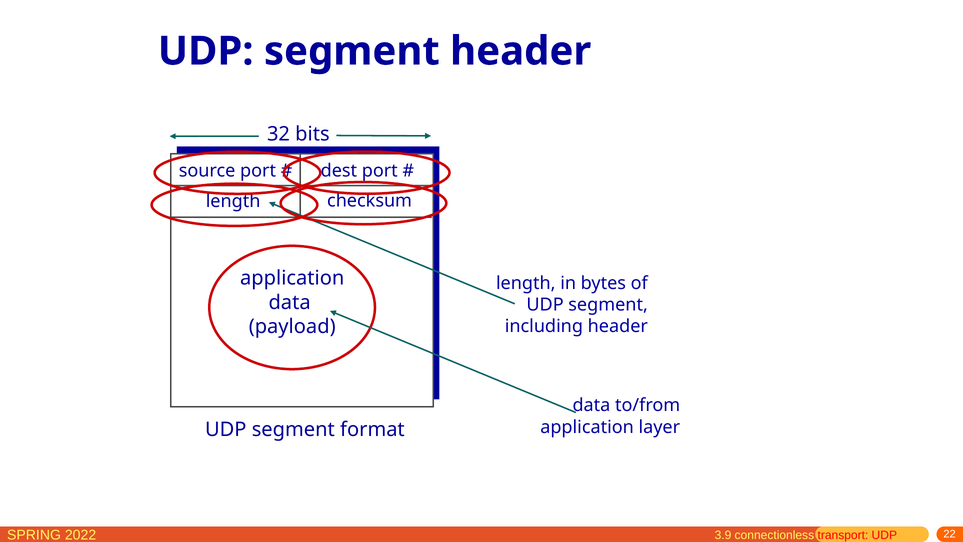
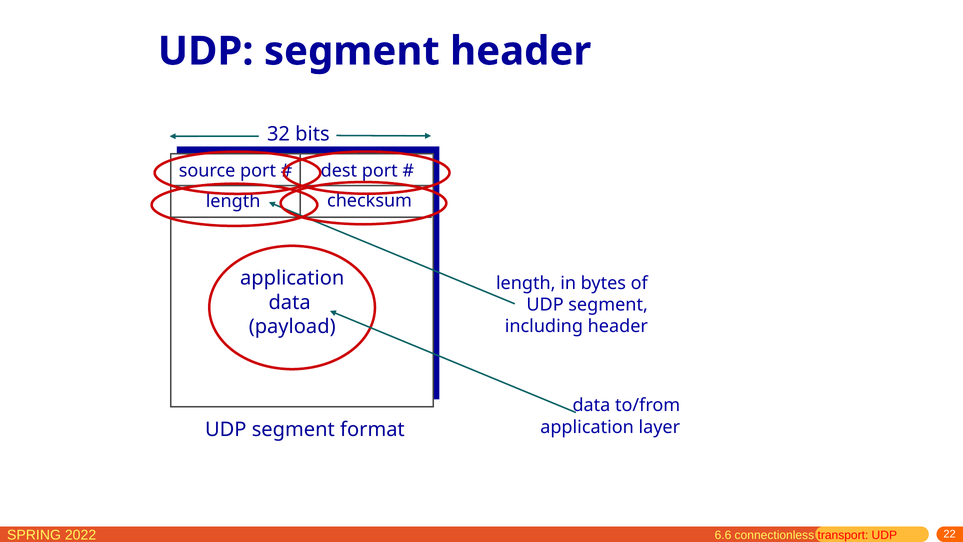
3.9: 3.9 -> 6.6
